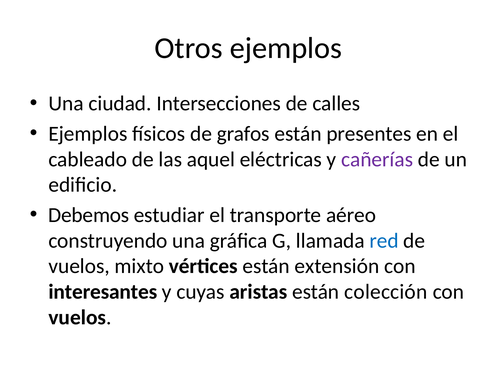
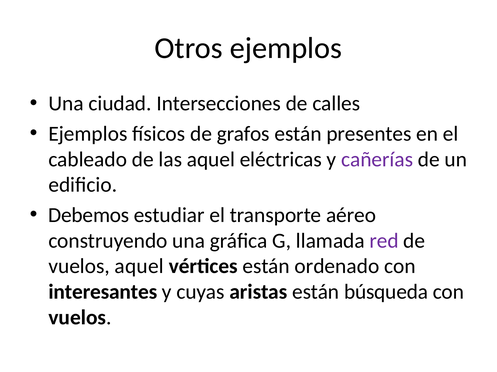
red colour: blue -> purple
vuelos mixto: mixto -> aquel
extensión: extensión -> ordenado
colección: colección -> búsqueda
